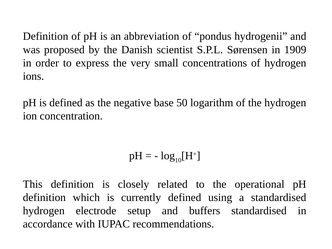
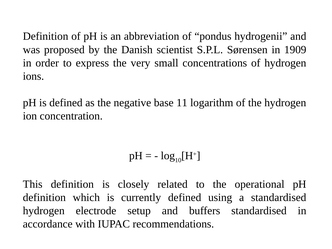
50: 50 -> 11
